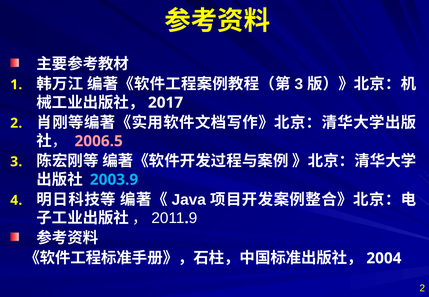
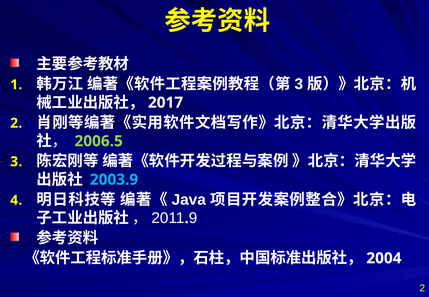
2006.5 colour: pink -> light green
